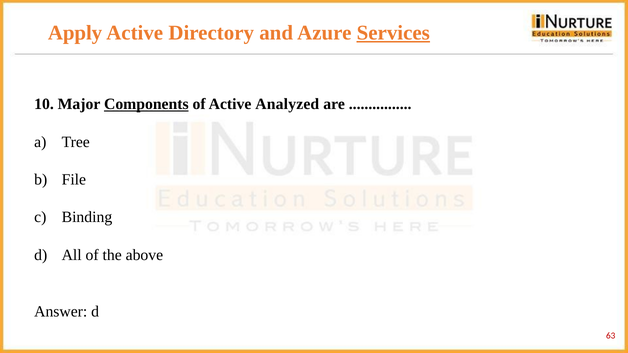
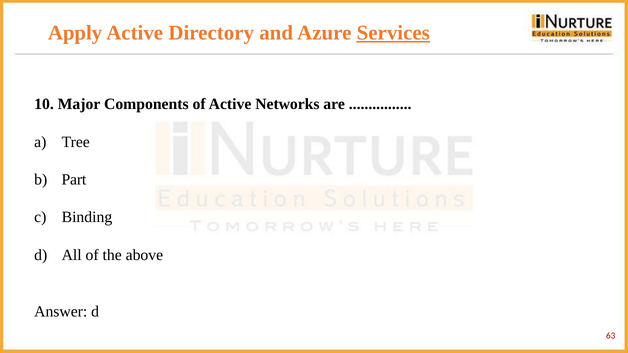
Components underline: present -> none
Analyzed: Analyzed -> Networks
File: File -> Part
